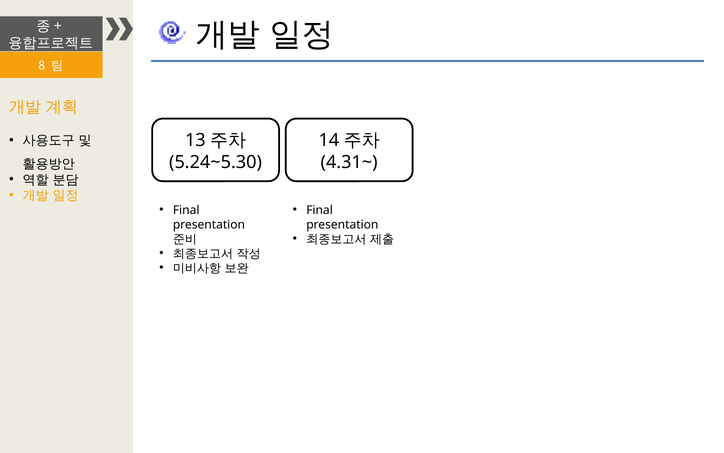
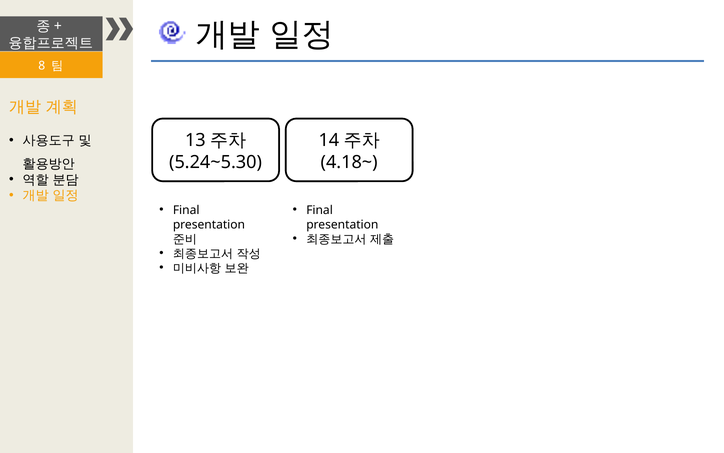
4.31~: 4.31~ -> 4.18~
